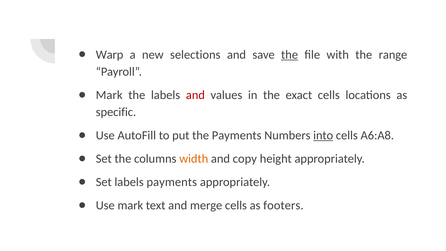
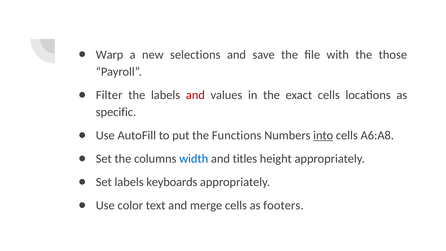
the at (290, 55) underline: present -> none
range: range -> those
Mark at (109, 95): Mark -> Filter
the Payments: Payments -> Functions
width colour: orange -> blue
copy: copy -> titles
labels payments: payments -> keyboards
Use mark: mark -> color
